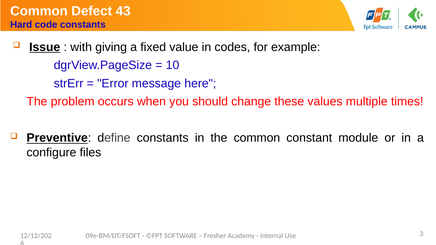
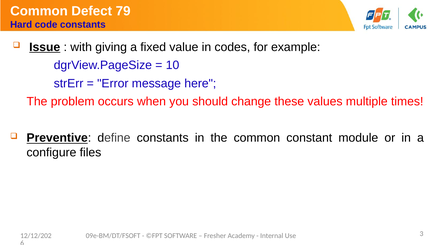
43: 43 -> 79
